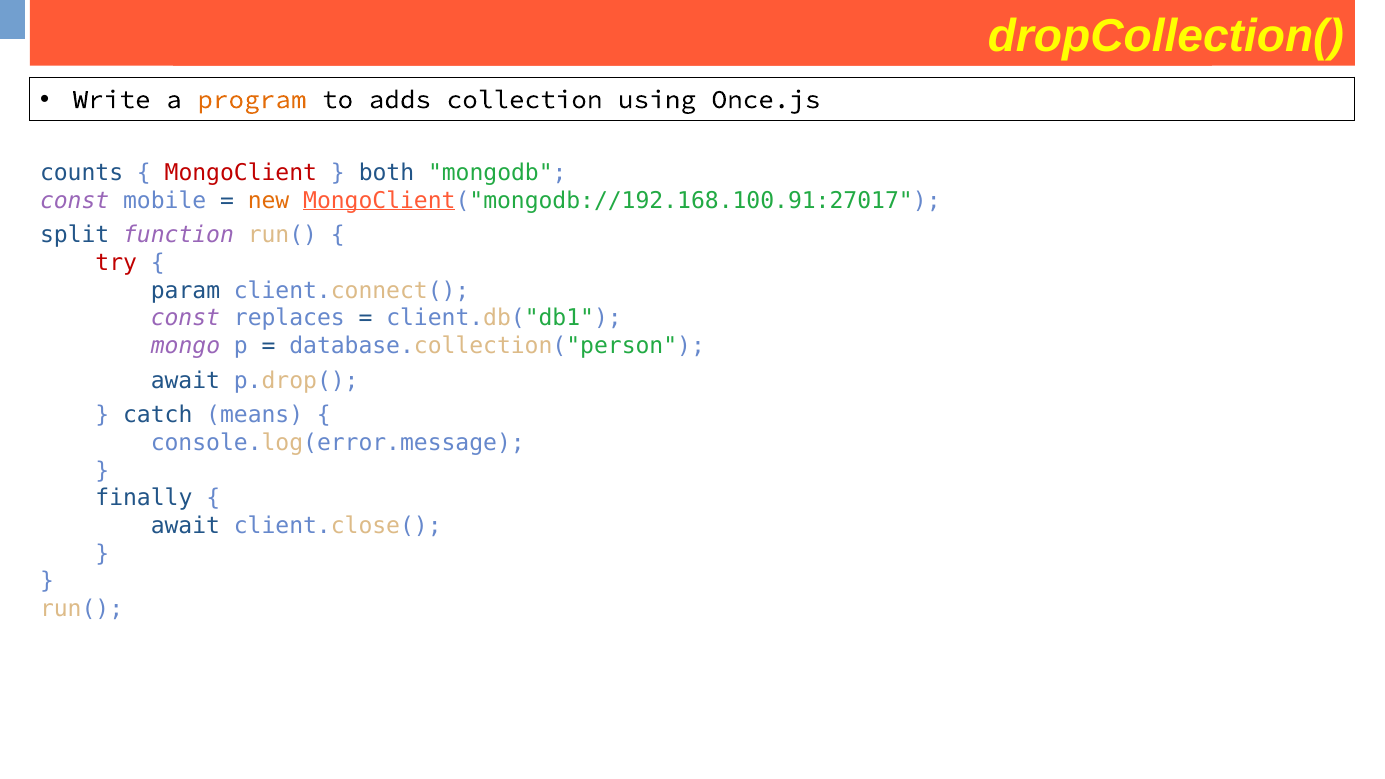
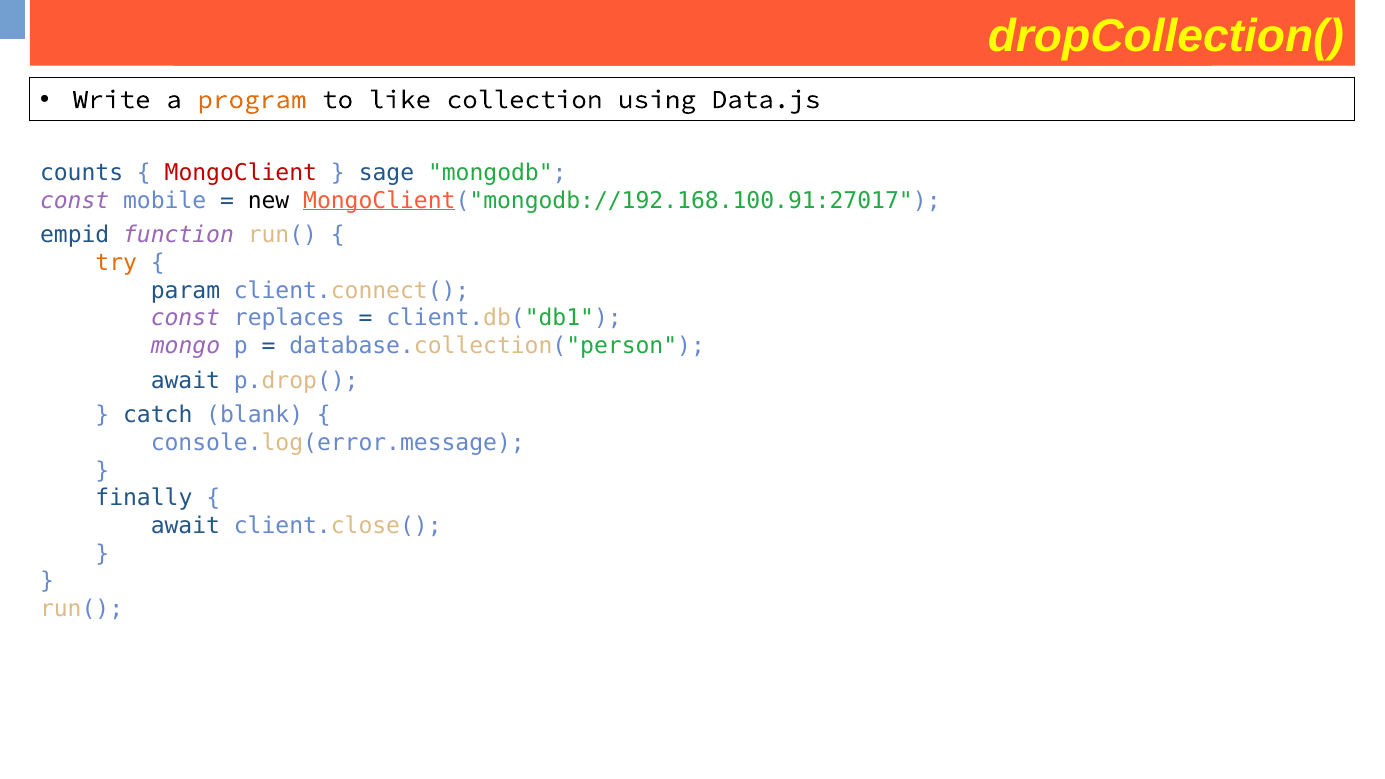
adds: adds -> like
Once.js: Once.js -> Data.js
both: both -> sage
new colour: orange -> black
split: split -> empid
try colour: red -> orange
means: means -> blank
